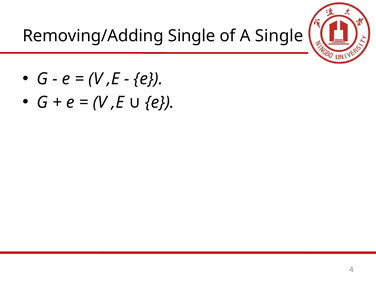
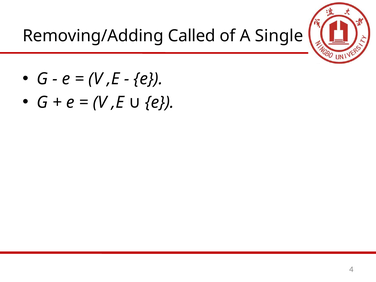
Removing/Adding Single: Single -> Called
